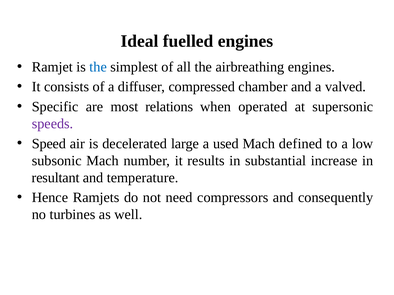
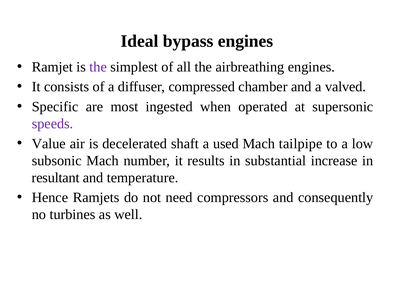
fuelled: fuelled -> bypass
the at (98, 67) colour: blue -> purple
relations: relations -> ingested
Speed: Speed -> Value
large: large -> shaft
defined: defined -> tailpipe
